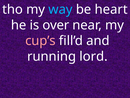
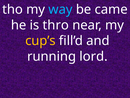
heart: heart -> came
over: over -> thro
cup’s colour: pink -> yellow
